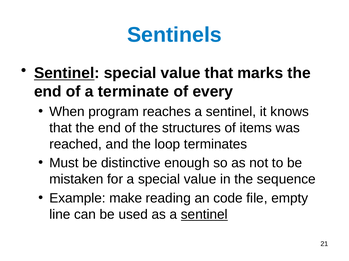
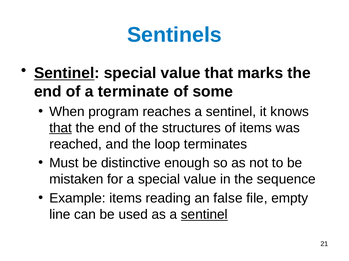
every: every -> some
that at (61, 128) underline: none -> present
Example make: make -> items
code: code -> false
